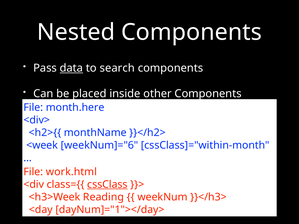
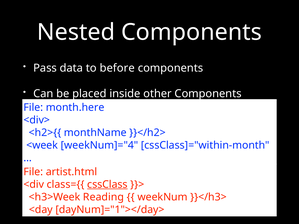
data underline: present -> none
search: search -> before
weekNum]="6: weekNum]="6 -> weekNum]="4
work.html: work.html -> artist.html
